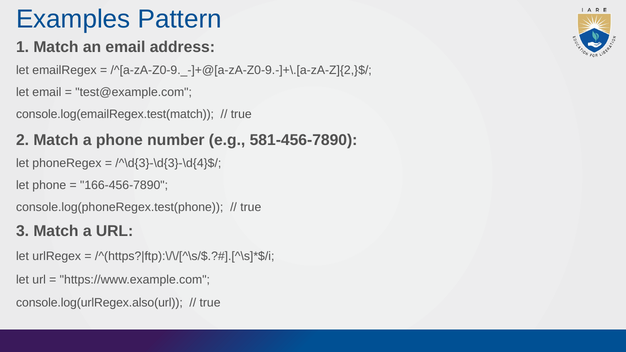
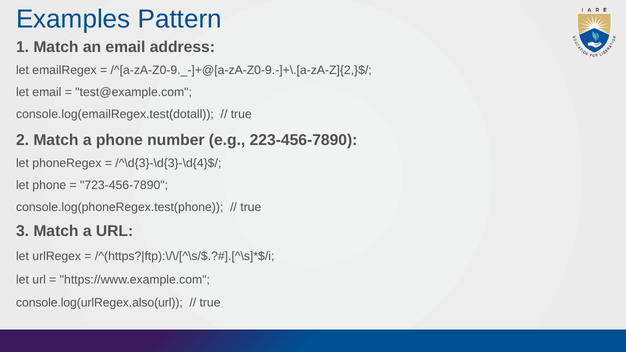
console.log(emailRegex.test(match: console.log(emailRegex.test(match -> console.log(emailRegex.test(dotall
581-456-7890: 581-456-7890 -> 223-456-7890
166-456-7890: 166-456-7890 -> 723-456-7890
